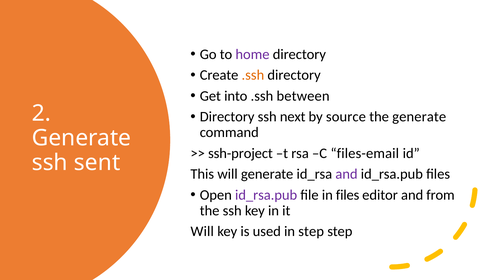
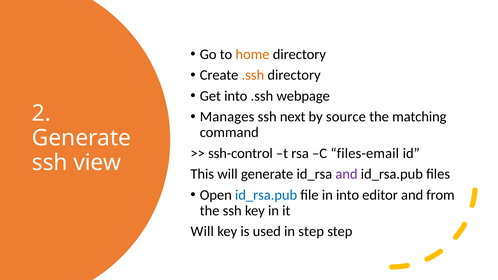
home colour: purple -> orange
between: between -> webpage
Directory at (227, 117): Directory -> Manages
the generate: generate -> matching
ssh-project: ssh-project -> ssh-control
sent: sent -> view
id_rsa.pub at (266, 195) colour: purple -> blue
in files: files -> into
